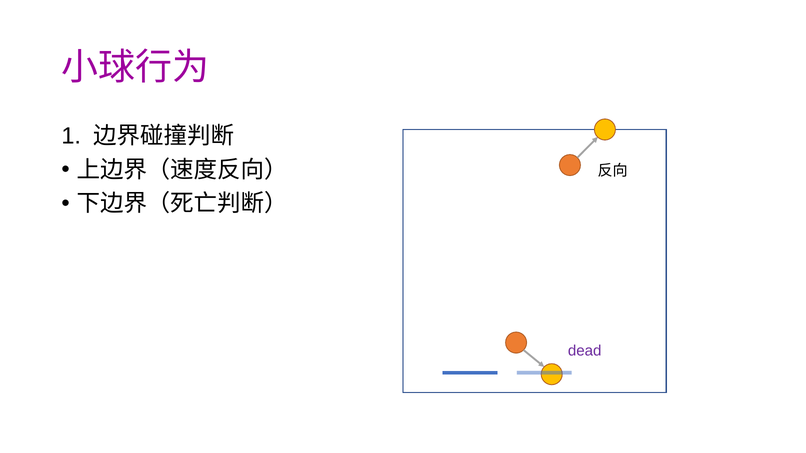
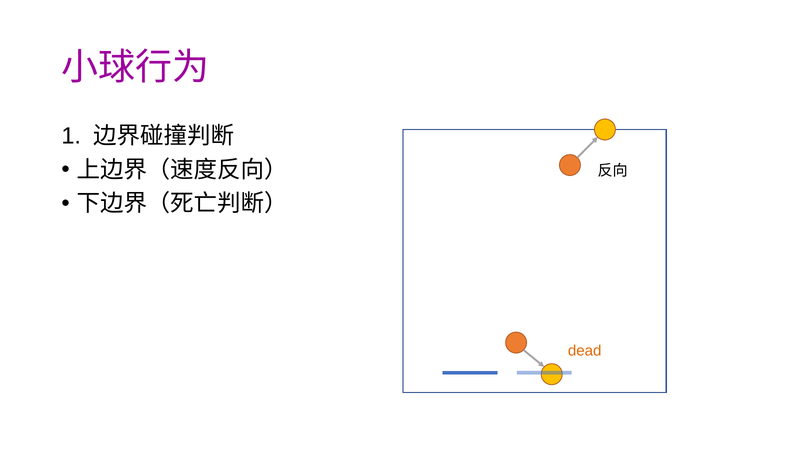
dead colour: purple -> orange
